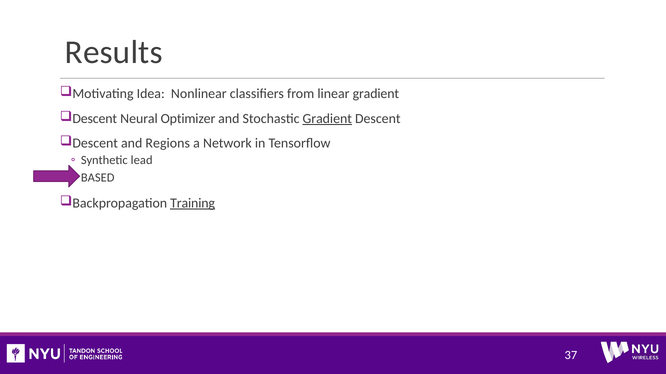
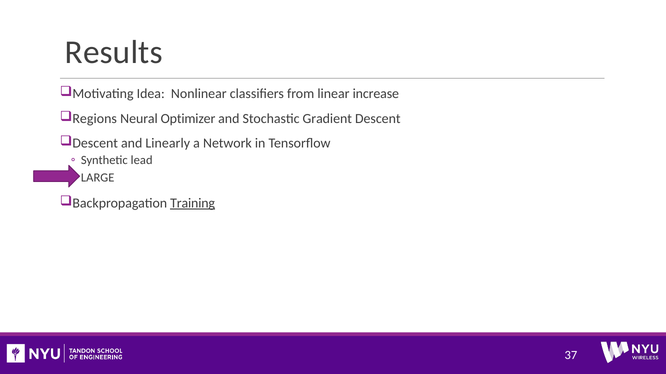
linear gradient: gradient -> increase
Descent at (95, 119): Descent -> Regions
Gradient at (327, 119) underline: present -> none
Regions: Regions -> Linearly
BASED: BASED -> LARGE
